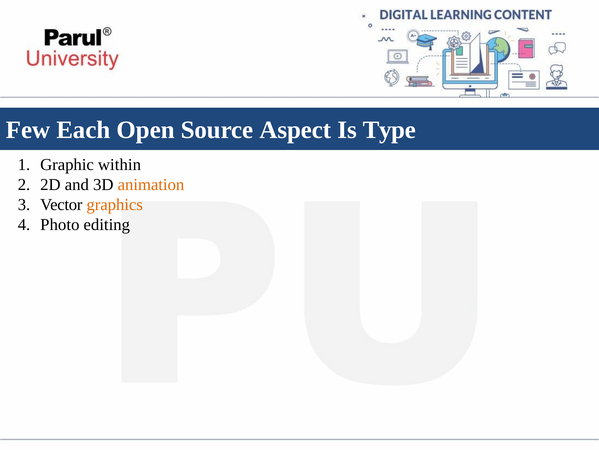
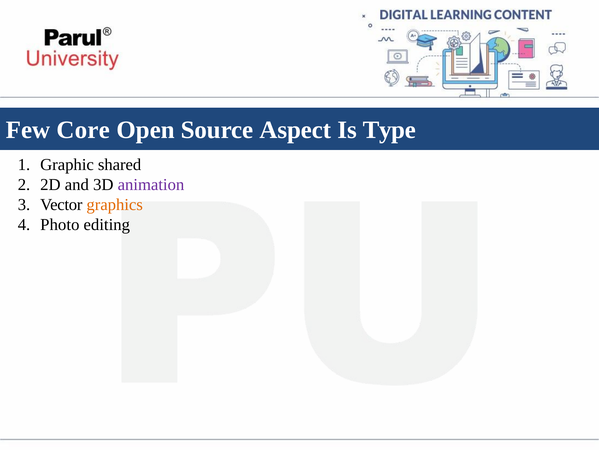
Each: Each -> Core
within: within -> shared
animation colour: orange -> purple
